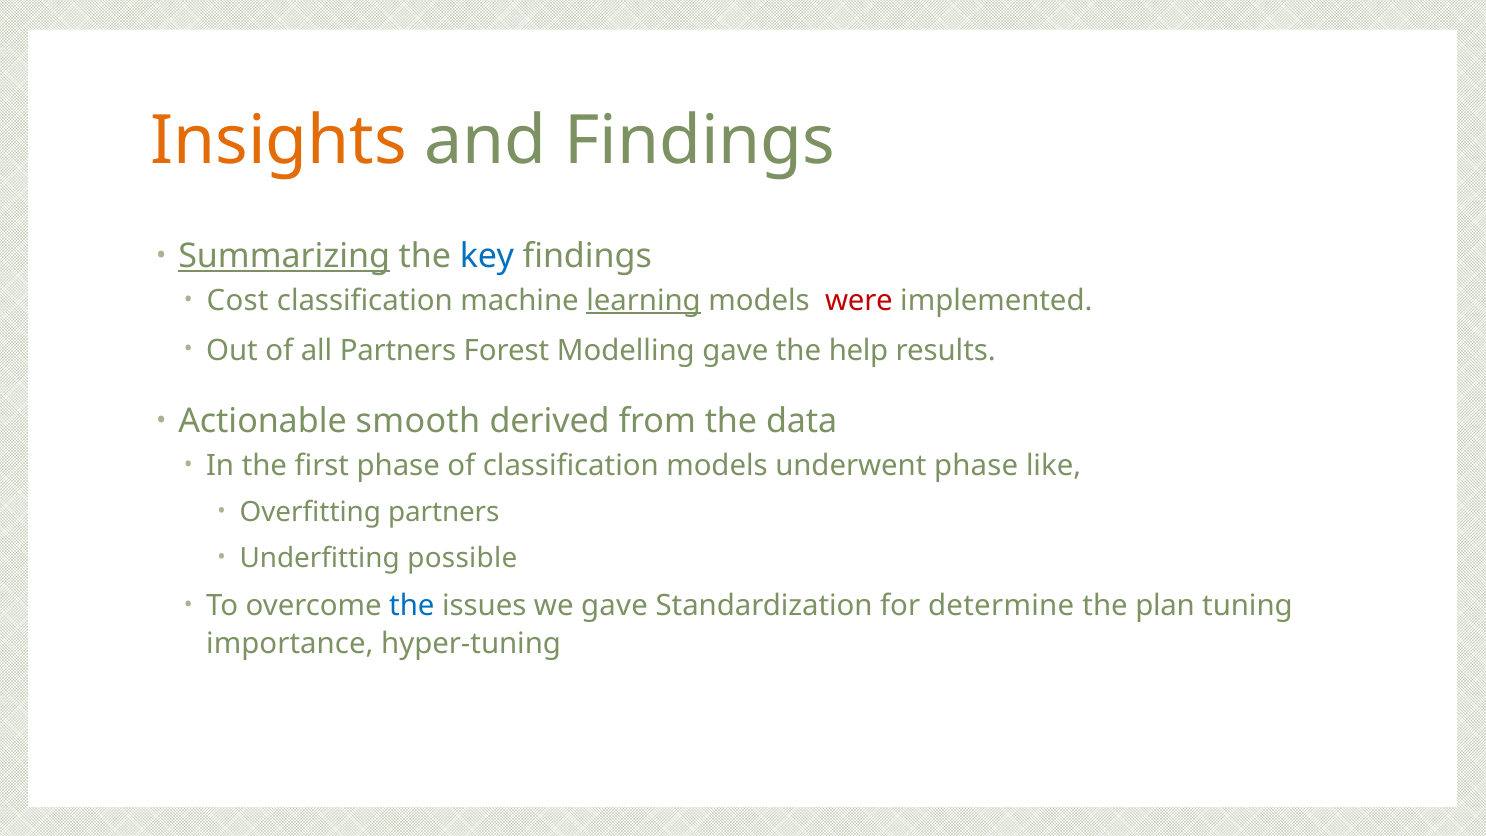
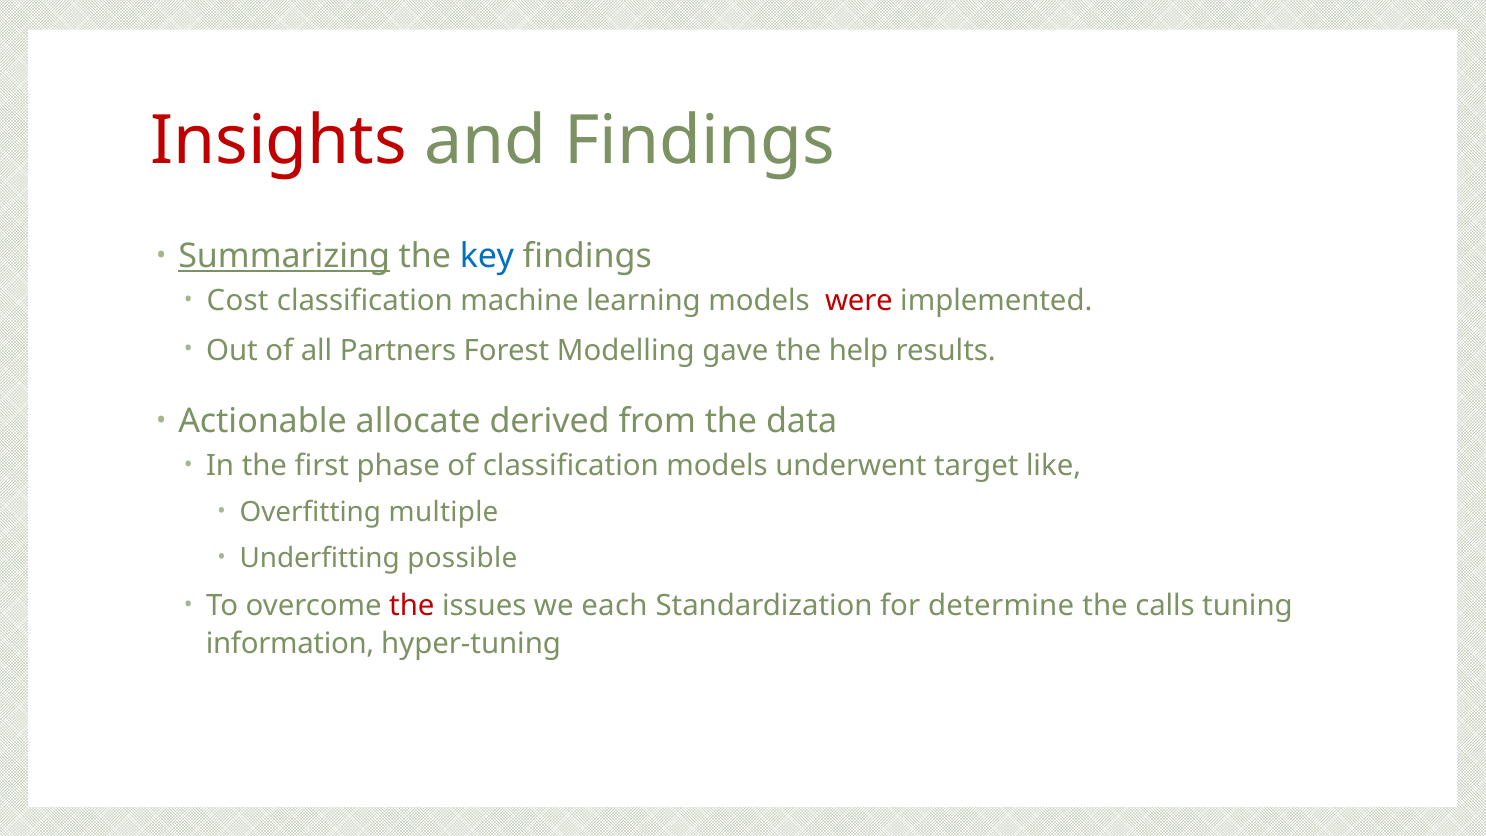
Insights colour: orange -> red
learning underline: present -> none
smooth: smooth -> allocate
underwent phase: phase -> target
Overfitting partners: partners -> multiple
the at (412, 605) colour: blue -> red
we gave: gave -> each
plan: plan -> calls
importance: importance -> information
